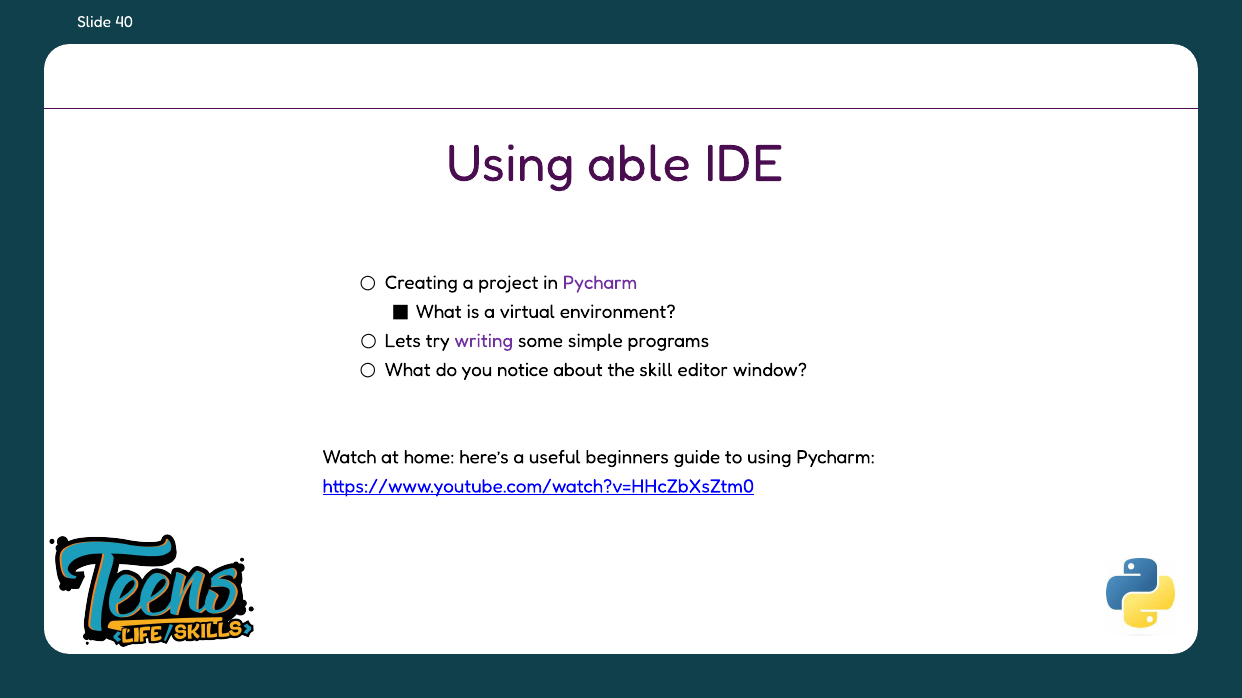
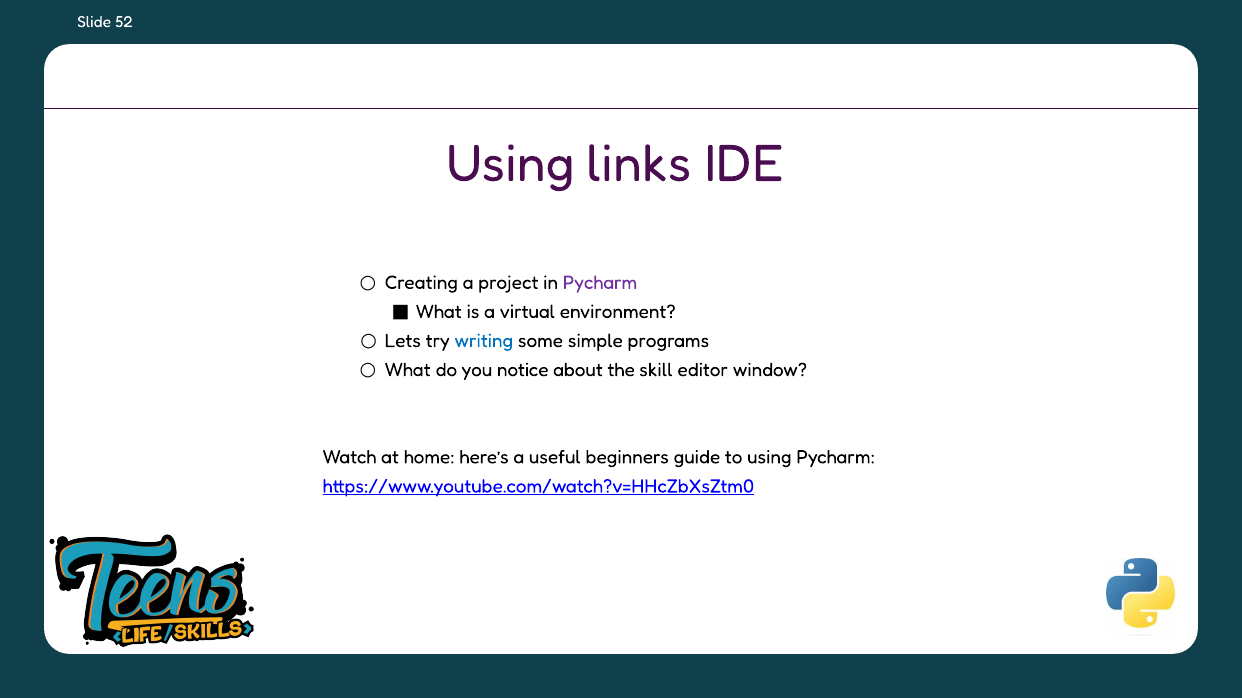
40: 40 -> 52
able: able -> links
writing colour: purple -> blue
